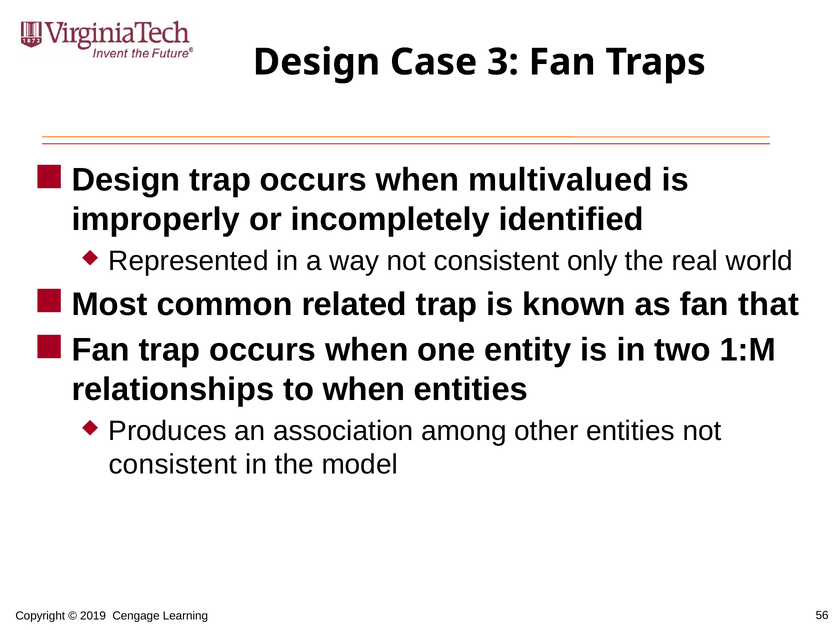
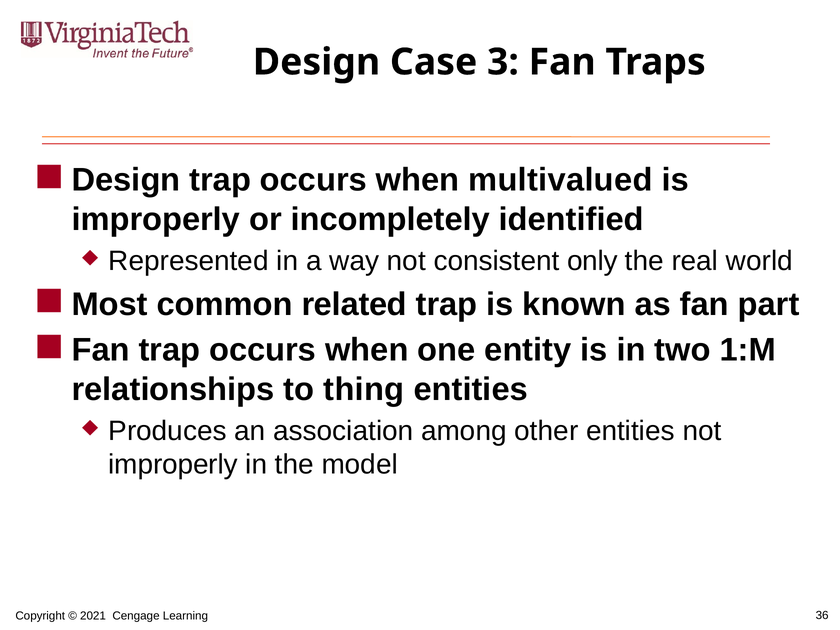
that: that -> part
to when: when -> thing
consistent at (173, 465): consistent -> improperly
2019: 2019 -> 2021
56: 56 -> 36
